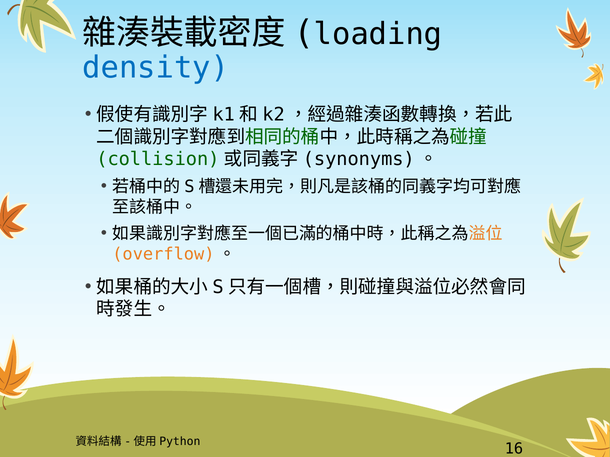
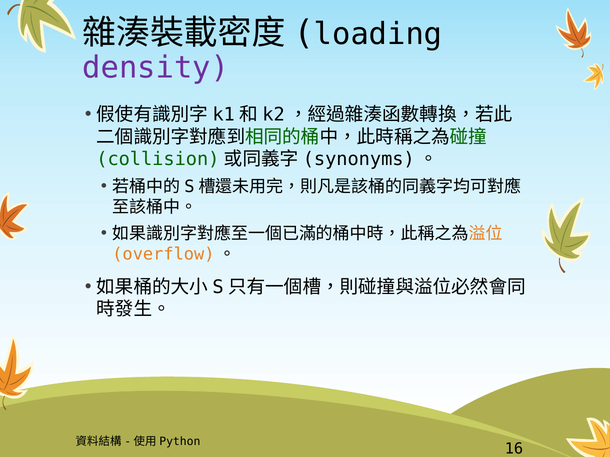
density colour: blue -> purple
